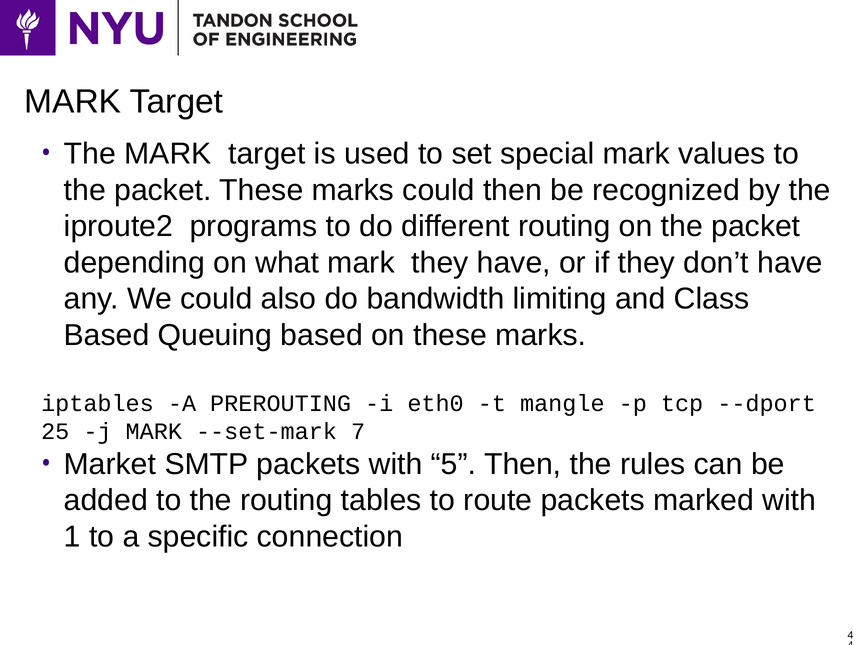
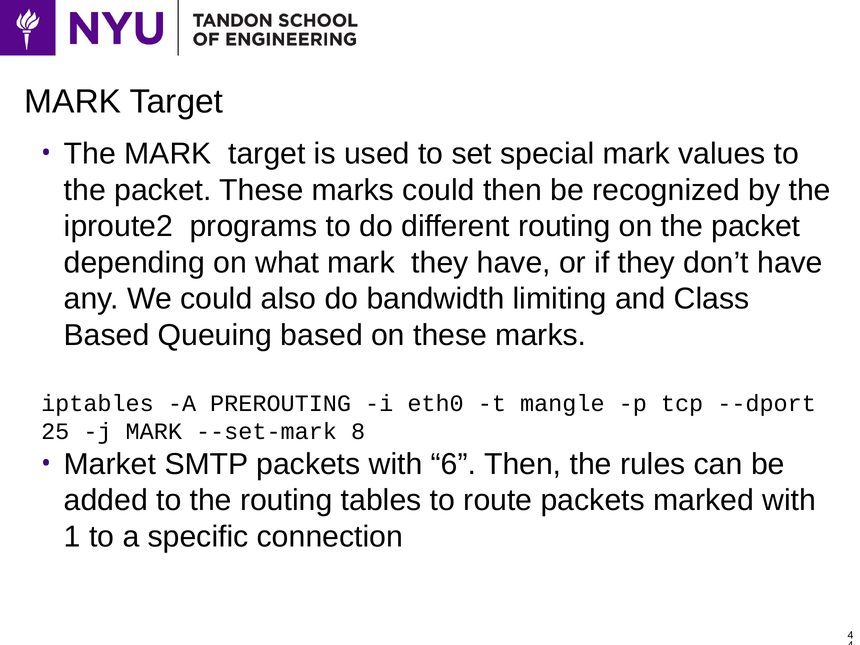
7: 7 -> 8
5: 5 -> 6
